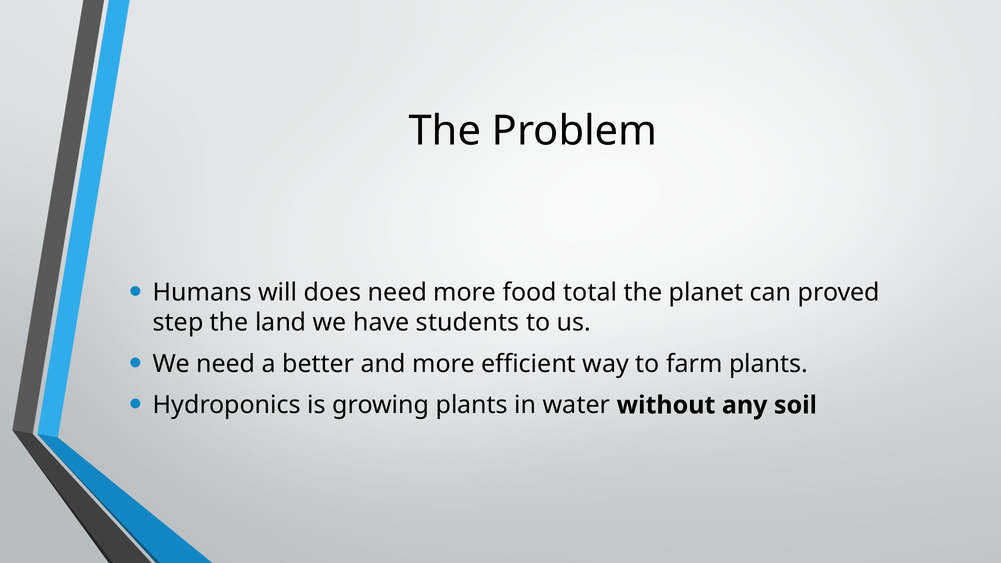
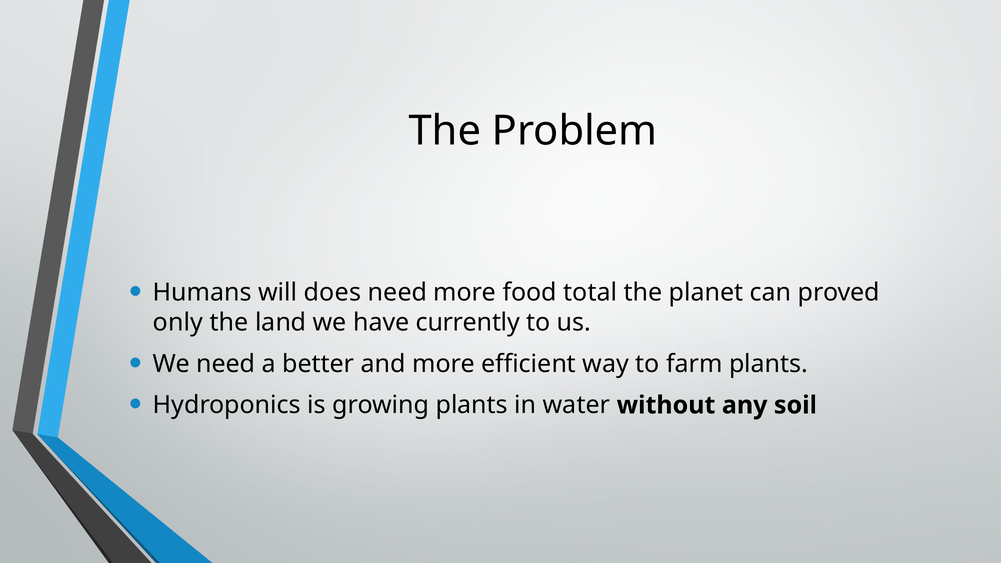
step: step -> only
students: students -> currently
